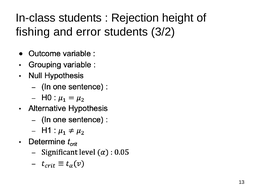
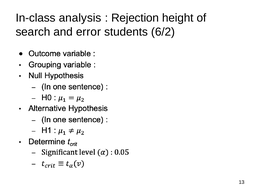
In-class students: students -> analysis
fishing: fishing -> search
3/2: 3/2 -> 6/2
